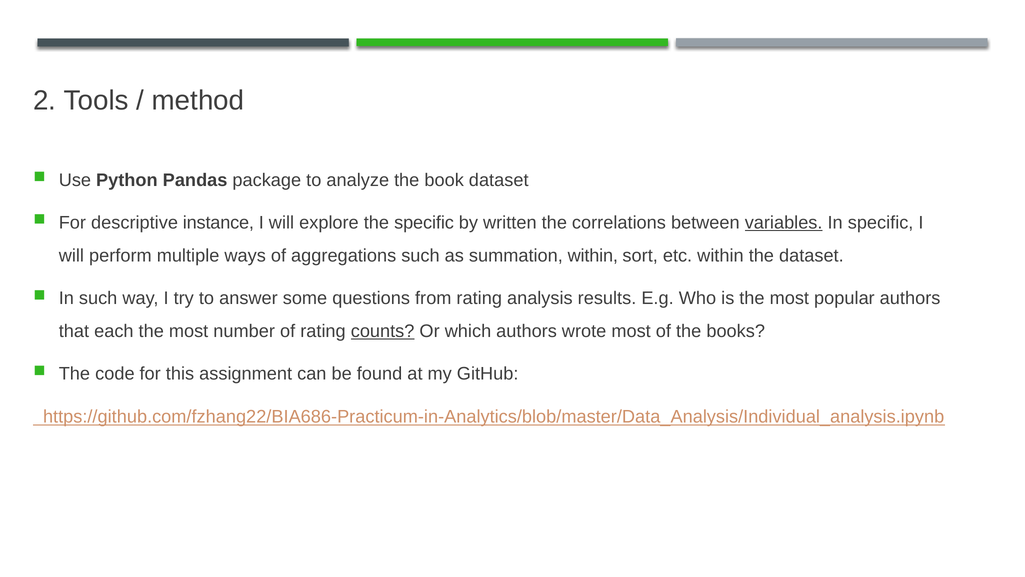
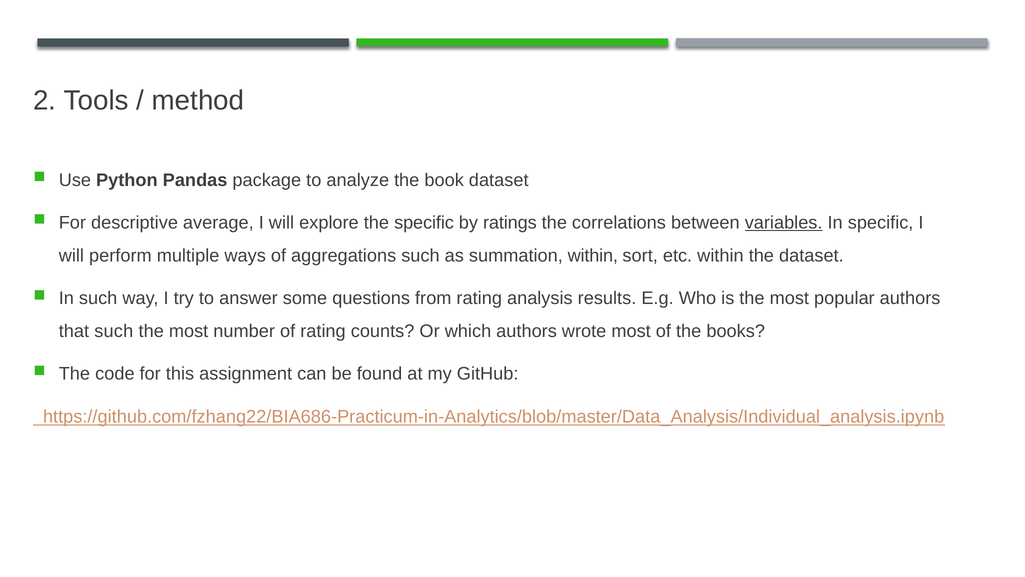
instance: instance -> average
written: written -> ratings
that each: each -> such
counts underline: present -> none
